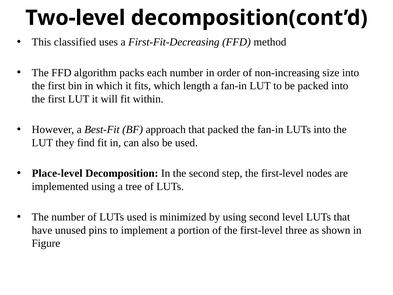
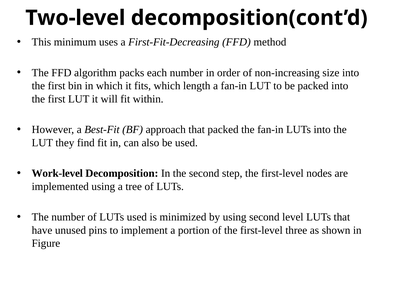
classified: classified -> minimum
Place-level: Place-level -> Work-level
